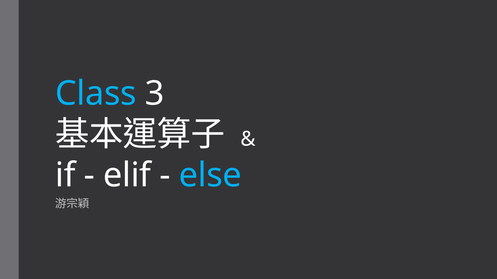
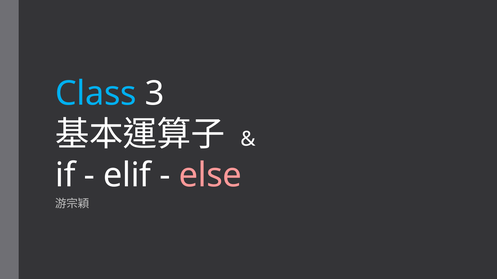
else colour: light blue -> pink
